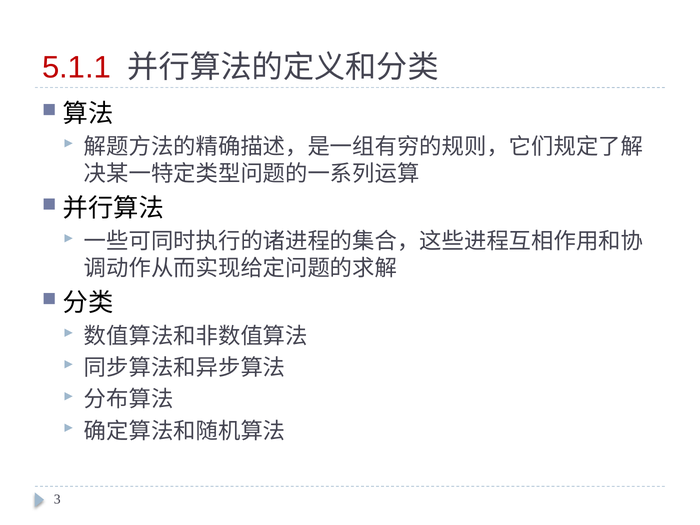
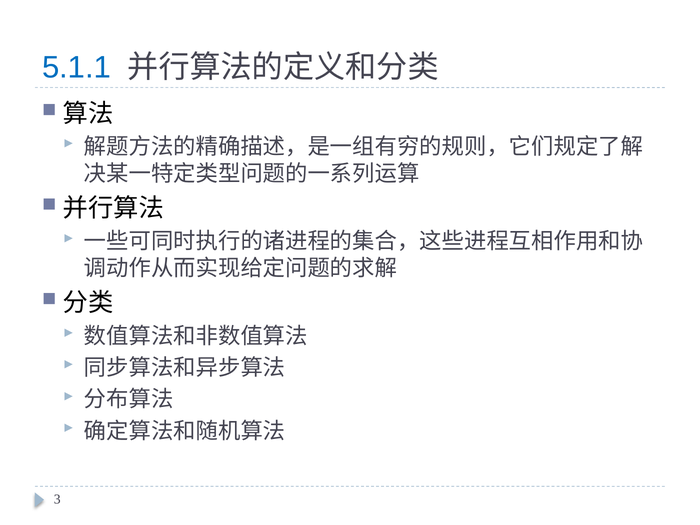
5.1.1 colour: red -> blue
